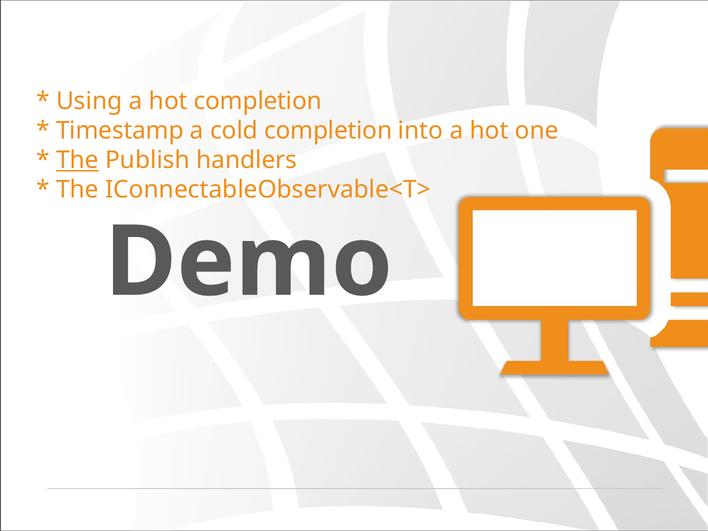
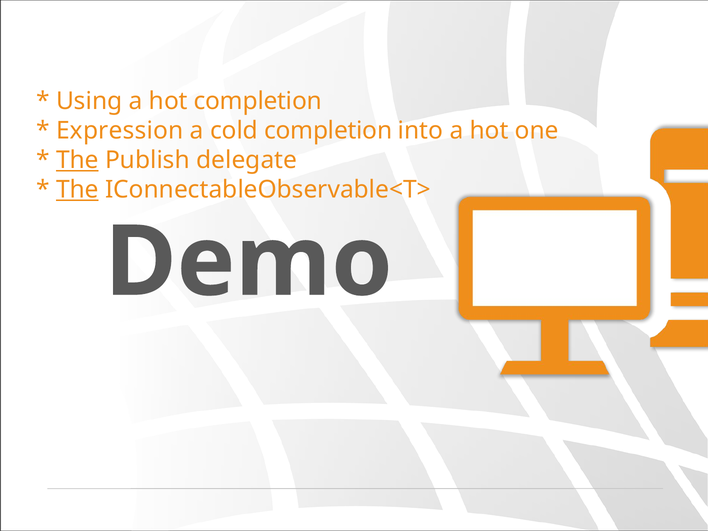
Timestamp: Timestamp -> Expression
handlers: handlers -> delegate
The at (77, 190) underline: none -> present
